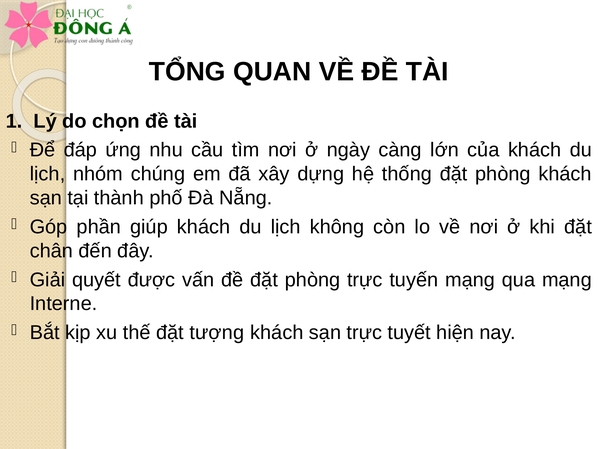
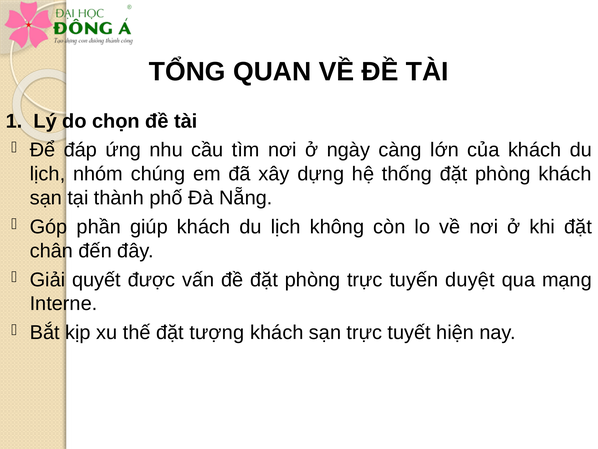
tuyến mạng: mạng -> duyệt
